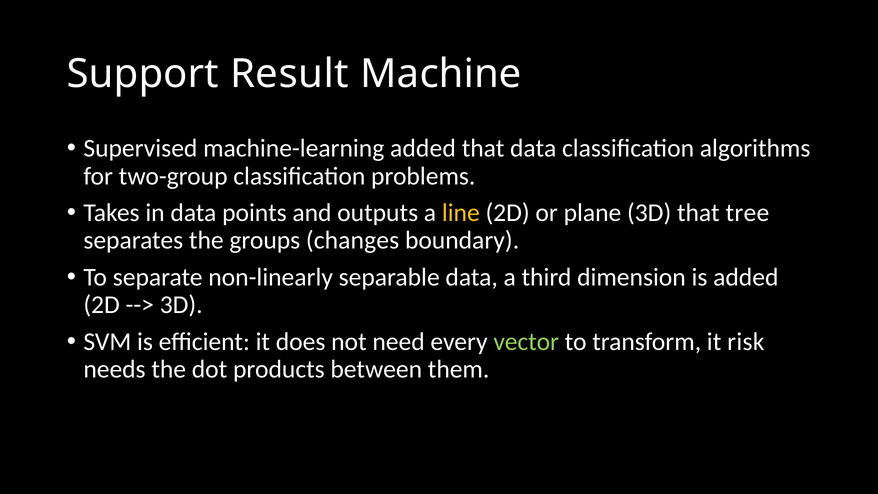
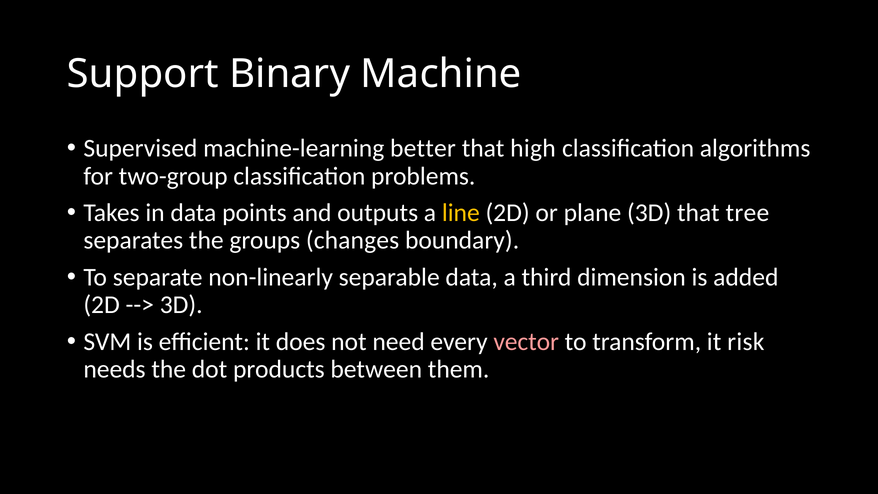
Result: Result -> Binary
machine-learning added: added -> better
that data: data -> high
vector colour: light green -> pink
